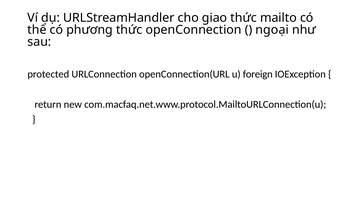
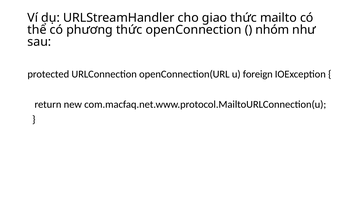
ngoại: ngoại -> nhóm
